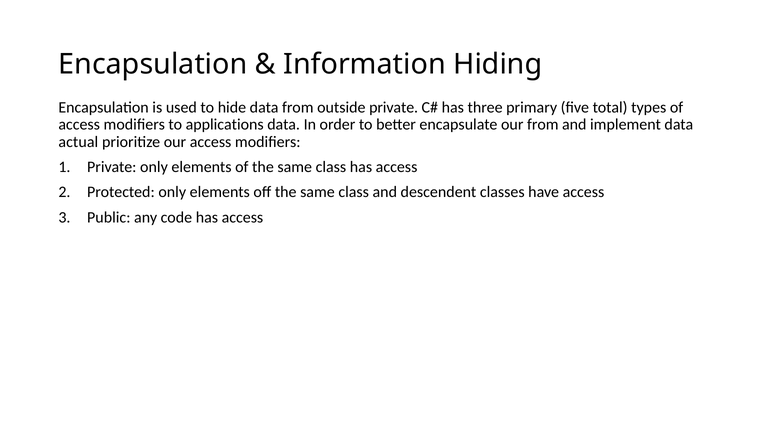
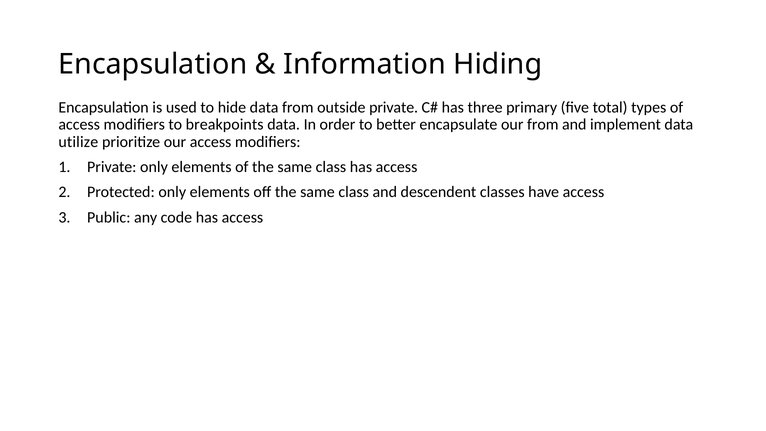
applications: applications -> breakpoints
actual: actual -> utilize
